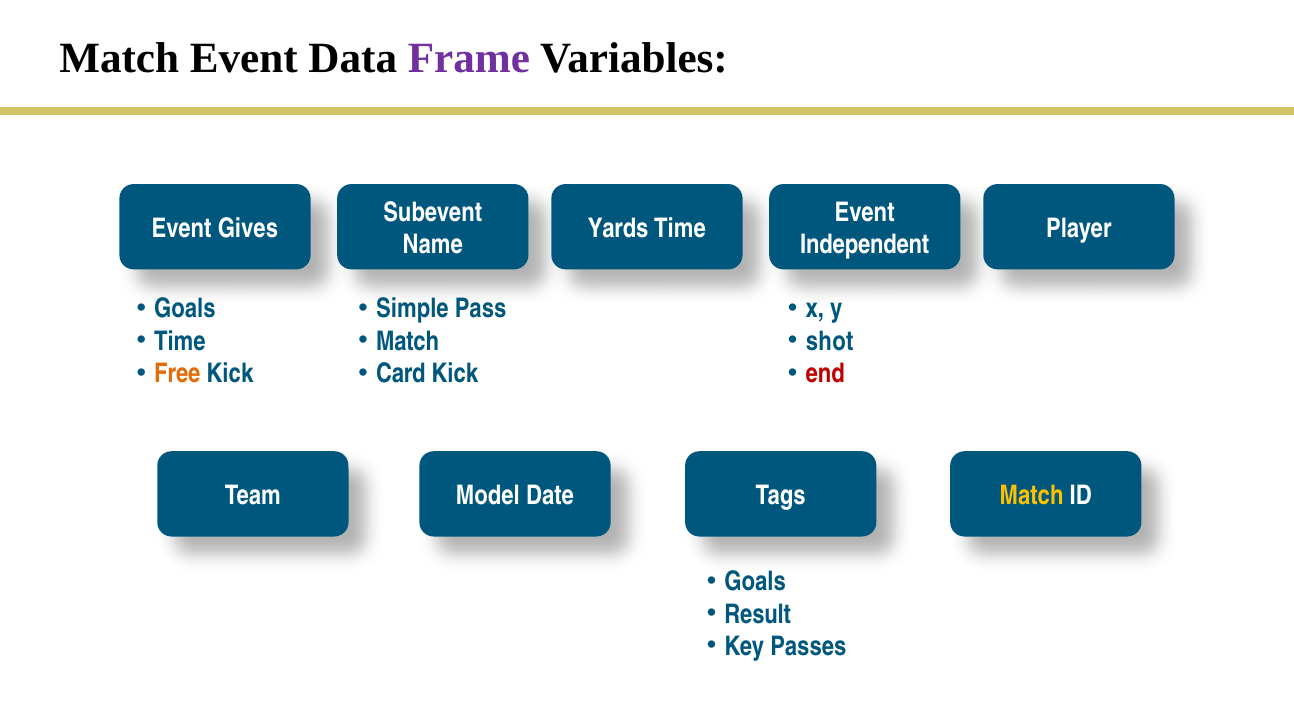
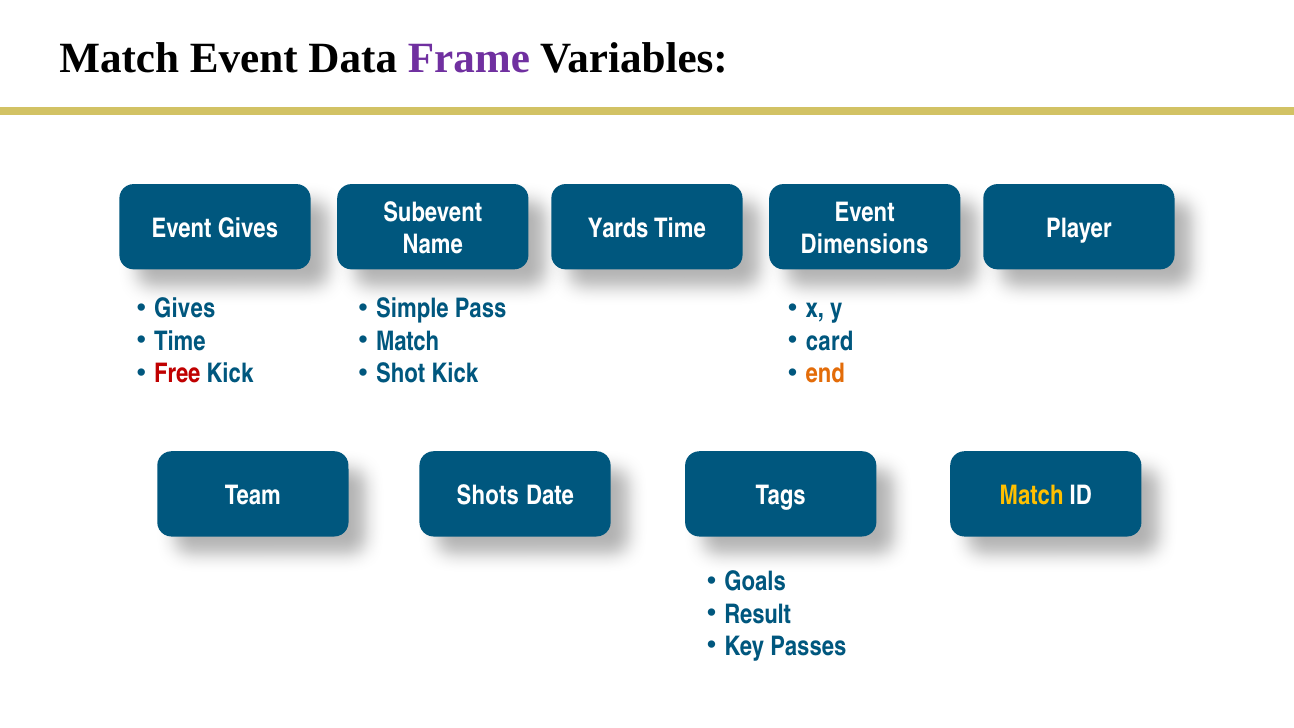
Independent: Independent -> Dimensions
Goals at (185, 309): Goals -> Gives
shot: shot -> card
Free colour: orange -> red
Card: Card -> Shot
end colour: red -> orange
Model: Model -> Shots
